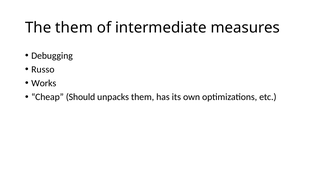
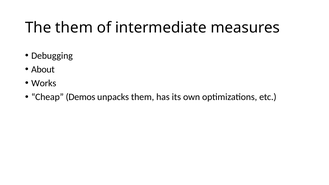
Russo: Russo -> About
Should: Should -> Demos
